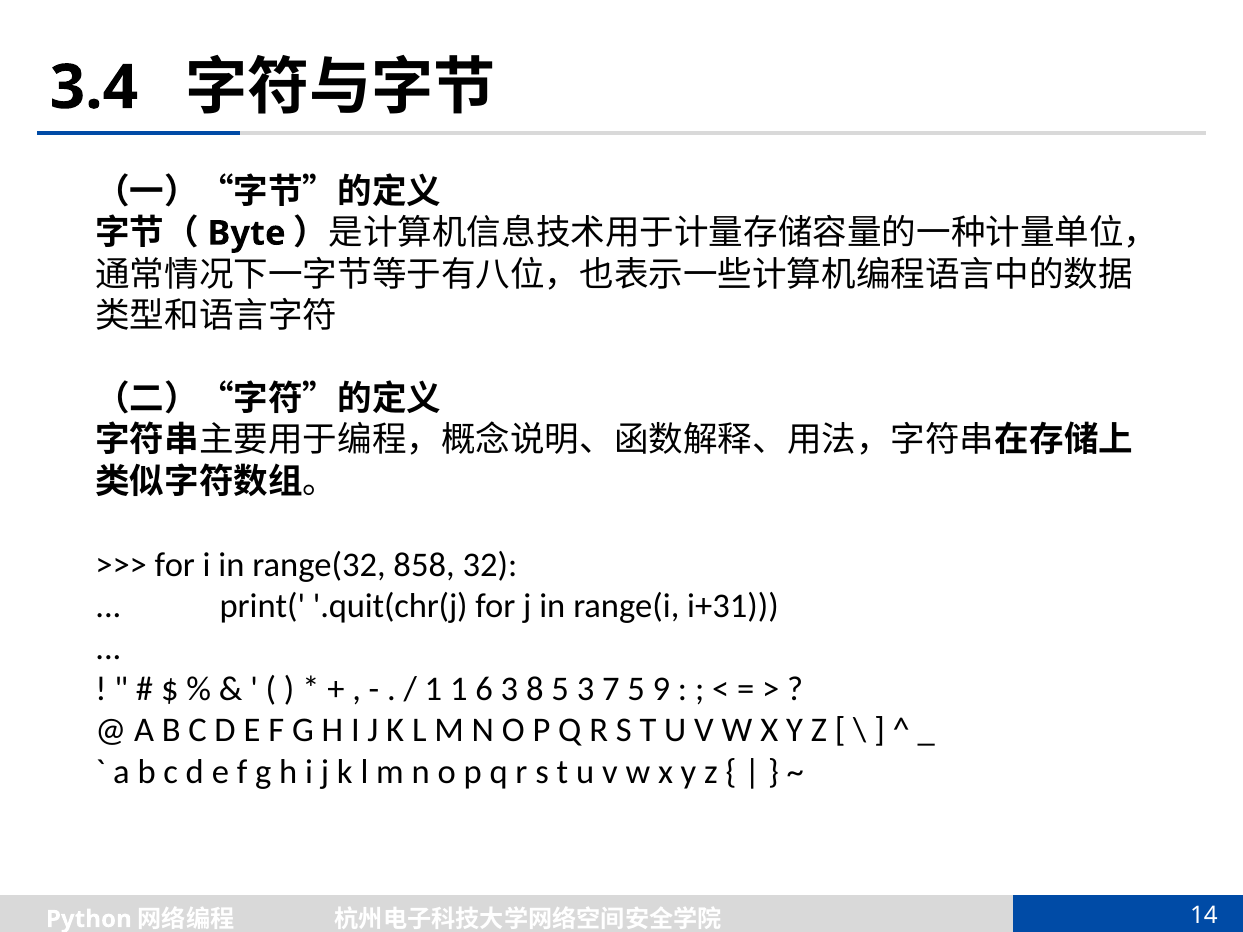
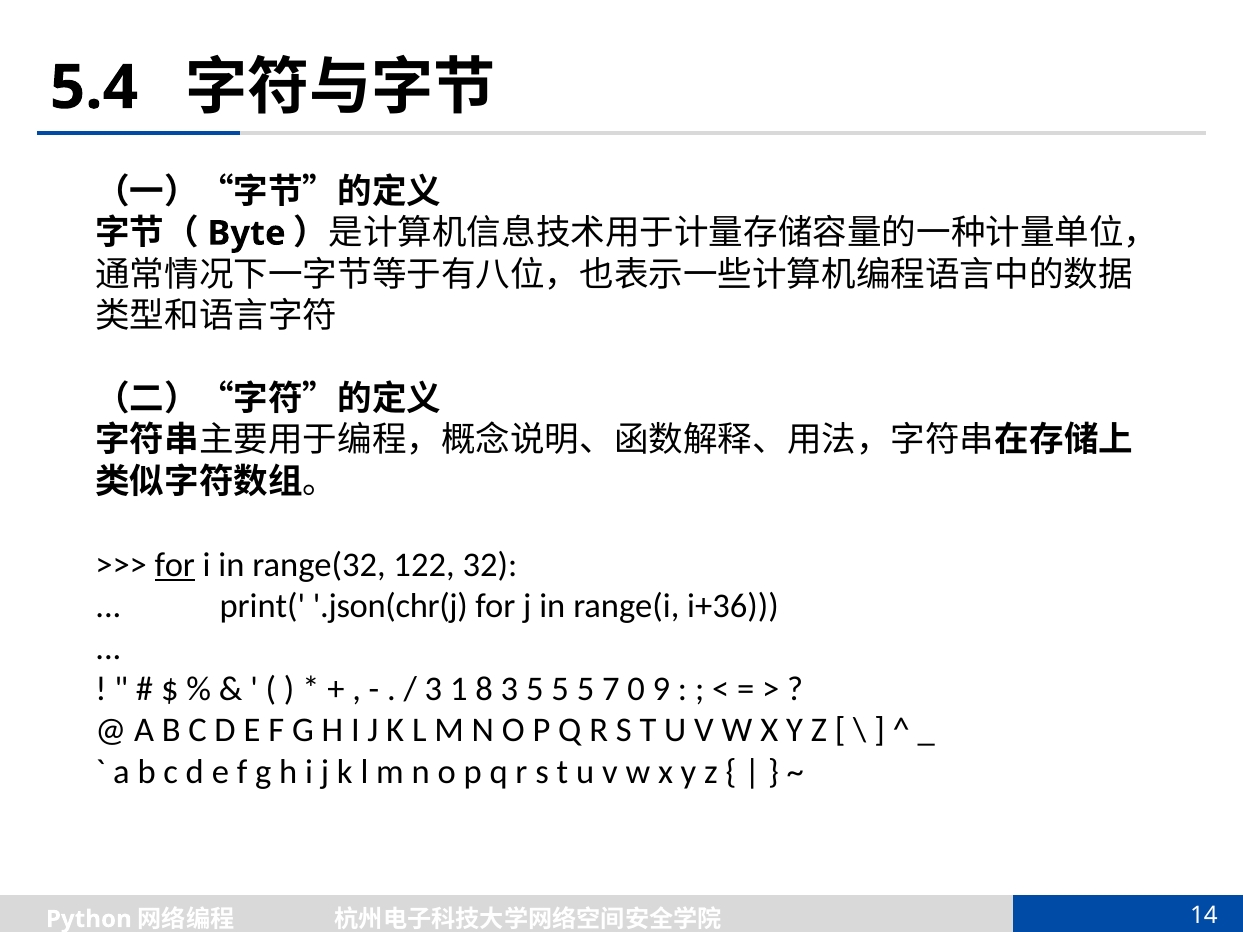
3.4: 3.4 -> 5.4
for at (175, 565) underline: none -> present
858: 858 -> 122
.quit(chr(j: .quit(chr(j -> .json(chr(j
i+31: i+31 -> i+36
1 at (433, 689): 1 -> 3
6: 6 -> 8
3 8: 8 -> 5
3 at (585, 689): 3 -> 5
7 5: 5 -> 0
